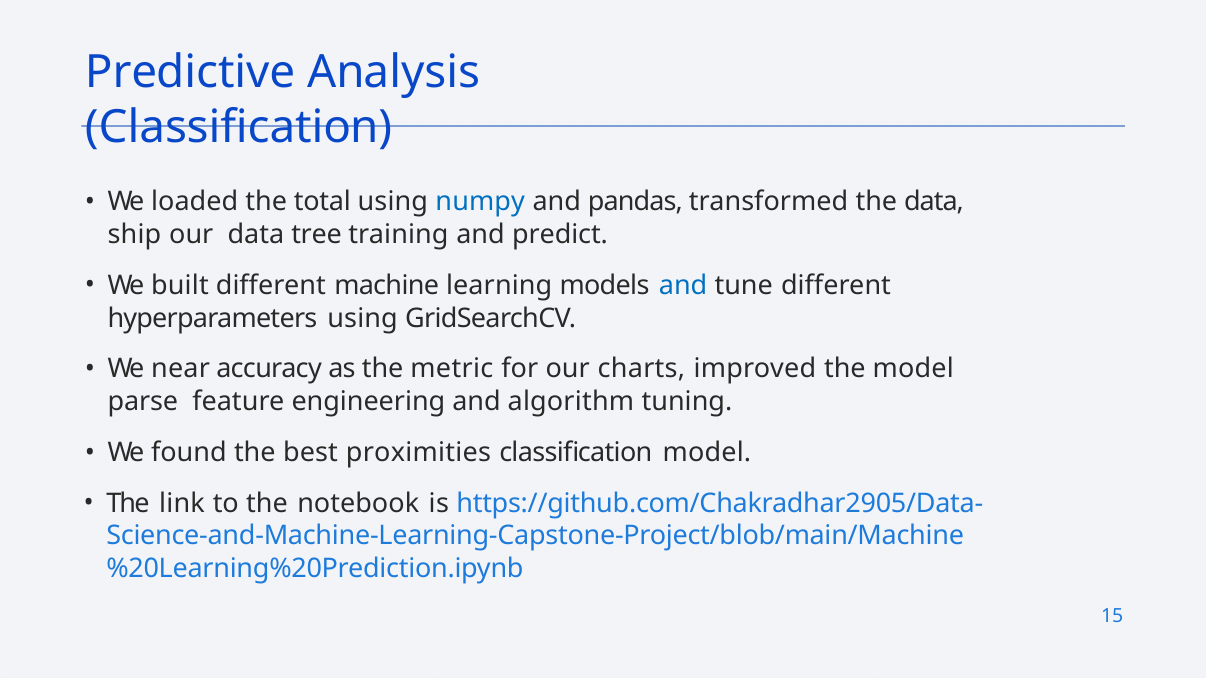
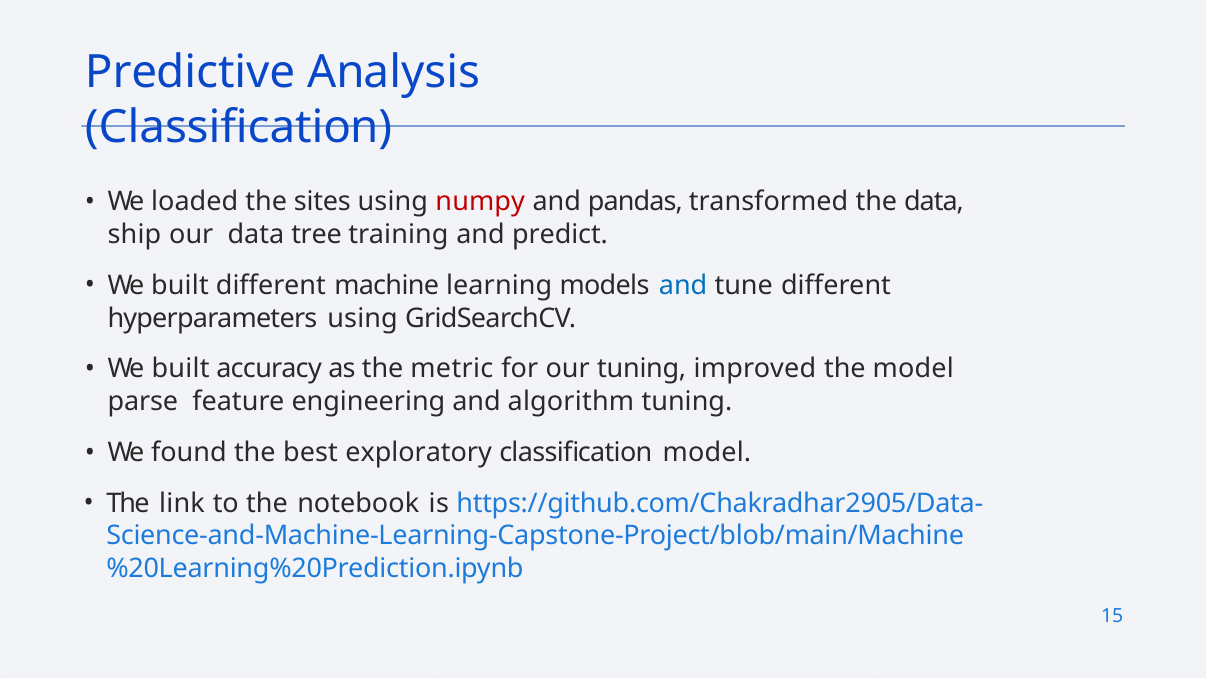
total: total -> sites
numpy colour: blue -> red
near at (181, 369): near -> built
our charts: charts -> tuning
proximities: proximities -> exploratory
